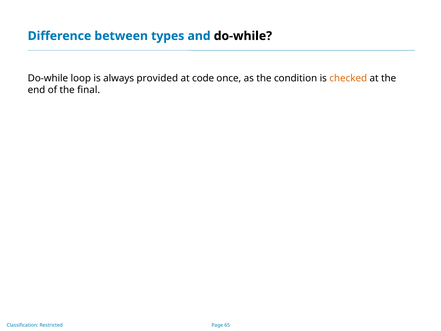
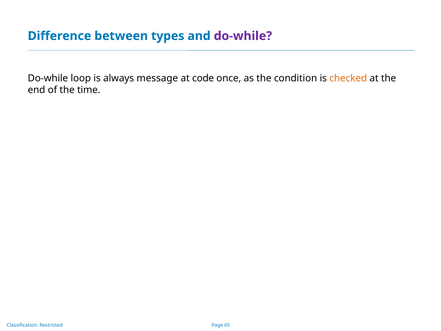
do-while at (243, 36) colour: black -> purple
provided: provided -> message
final: final -> time
